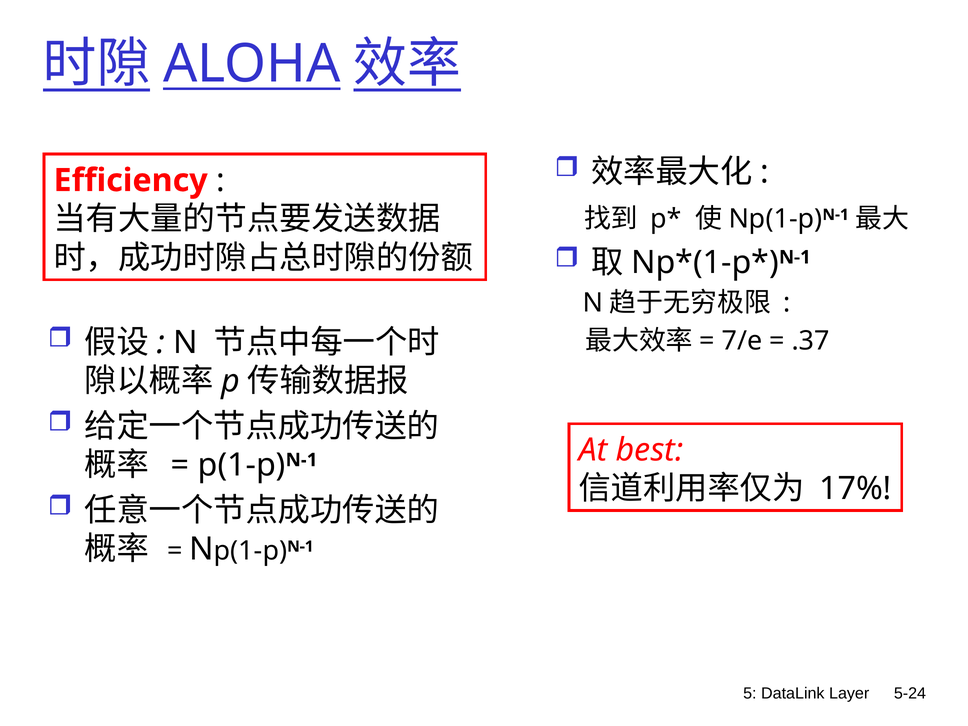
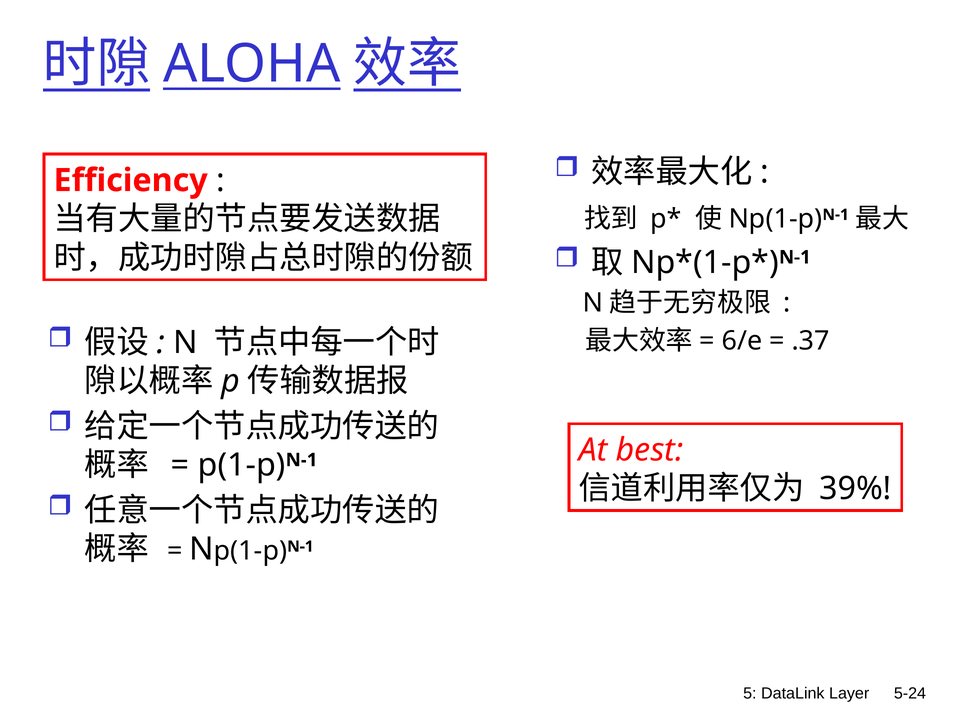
7/e: 7/e -> 6/e
17%: 17% -> 39%
